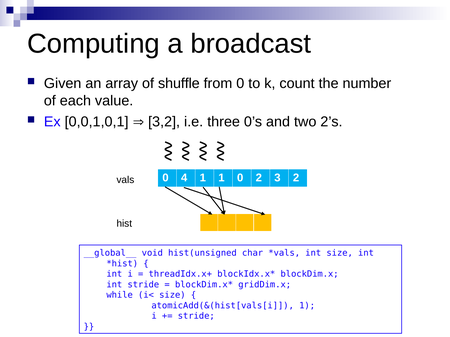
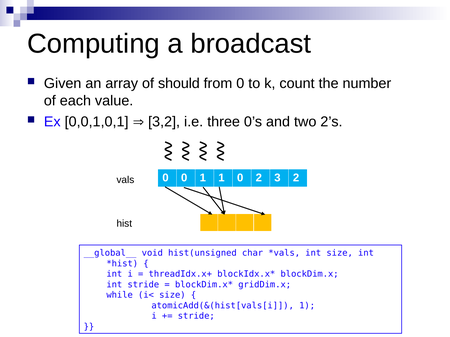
shuffle: shuffle -> should
0 4: 4 -> 0
